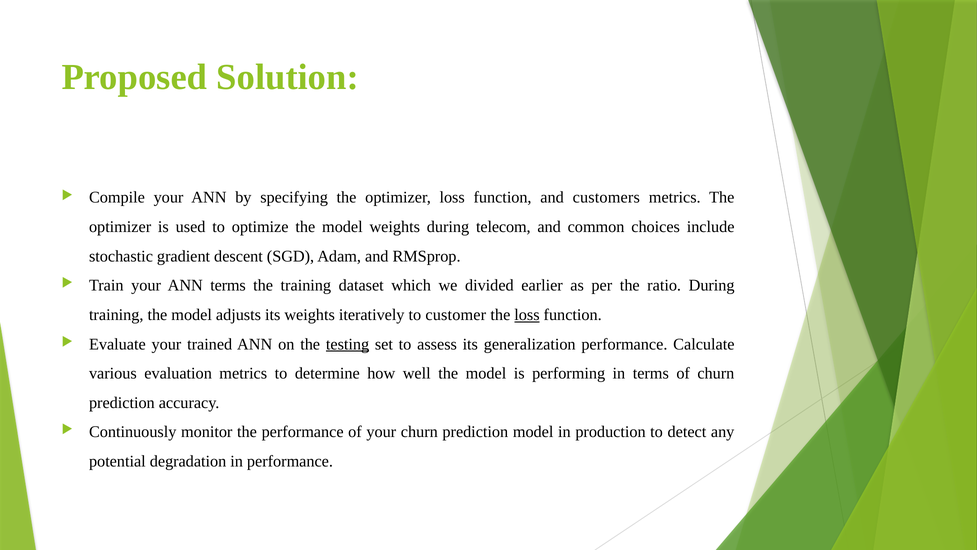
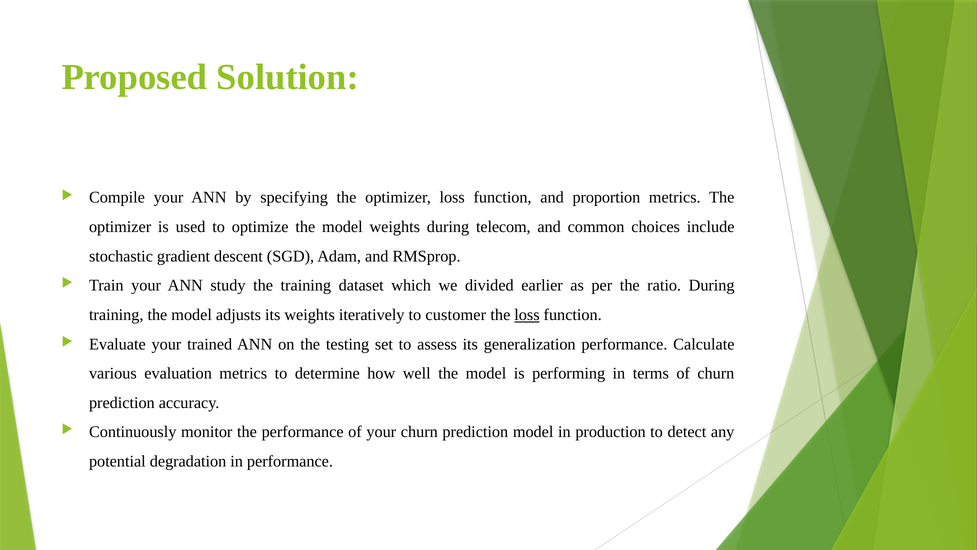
customers: customers -> proportion
ANN terms: terms -> study
testing underline: present -> none
